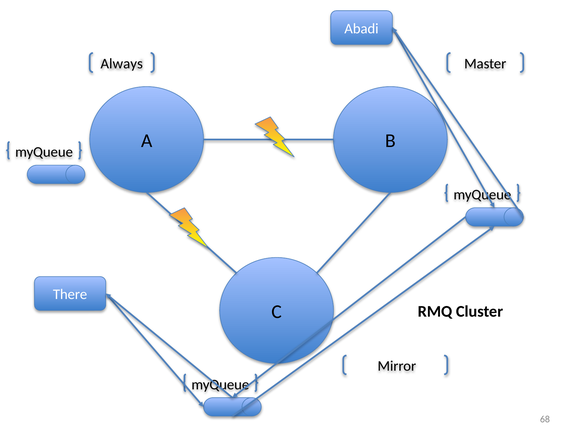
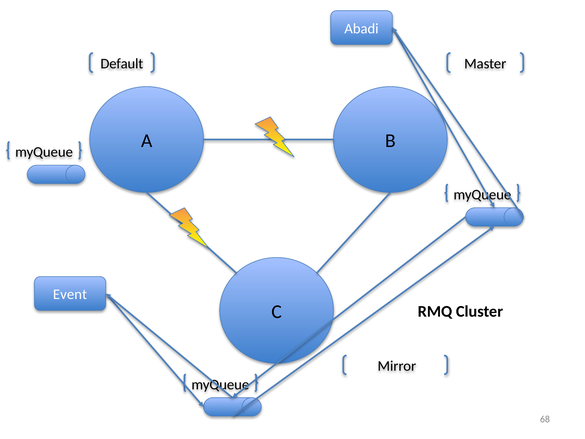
Always: Always -> Default
There: There -> Event
